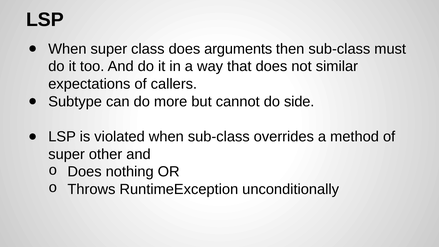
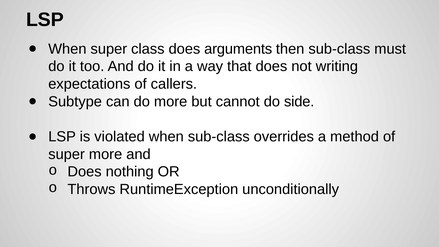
similar: similar -> writing
super other: other -> more
